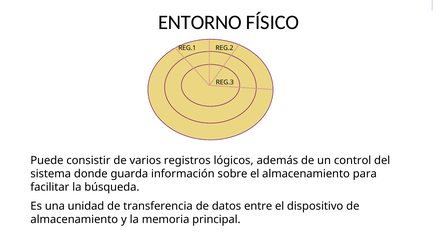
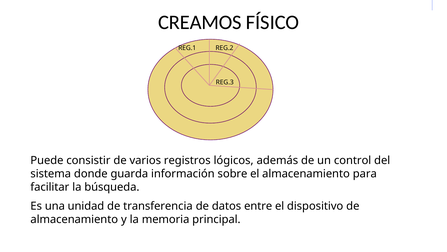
ENTORNO: ENTORNO -> CREAMOS
